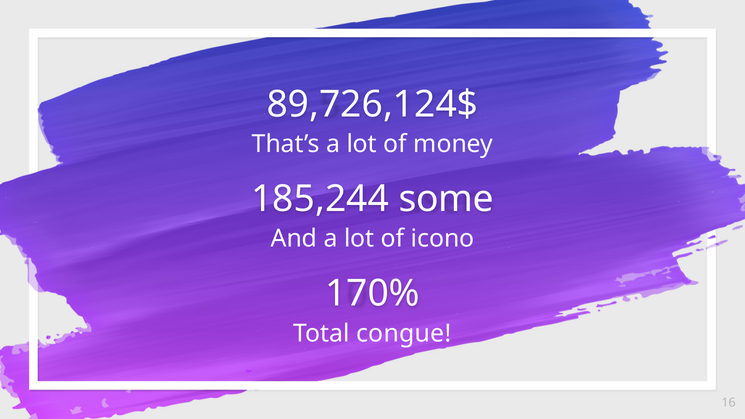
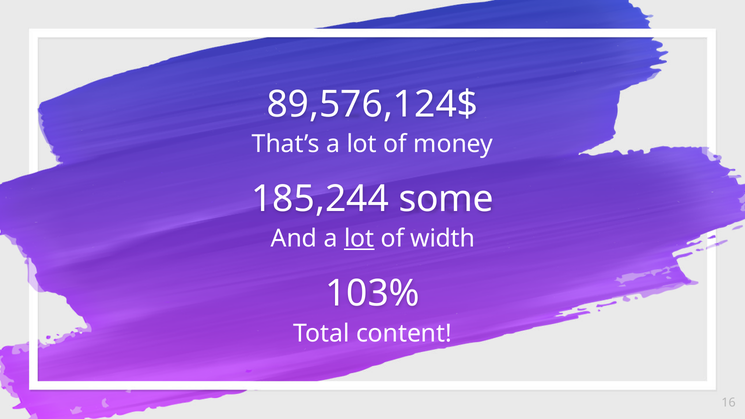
89,726,124$: 89,726,124$ -> 89,576,124$
lot at (359, 239) underline: none -> present
icono: icono -> width
170%: 170% -> 103%
congue: congue -> content
